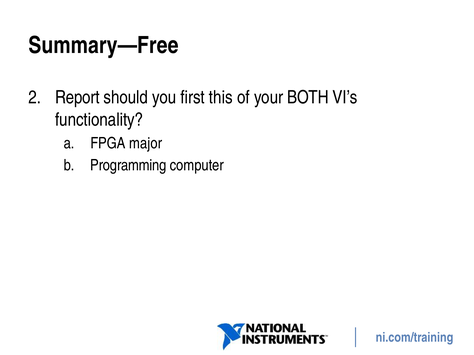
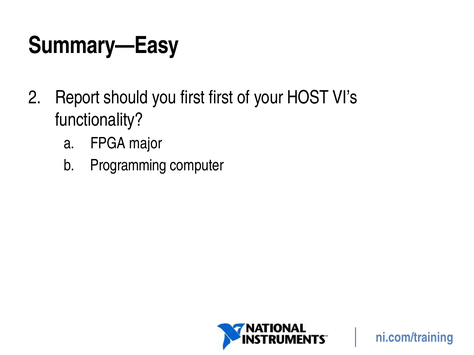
Summary—Free: Summary—Free -> Summary—Easy
first this: this -> first
BOTH: BOTH -> HOST
